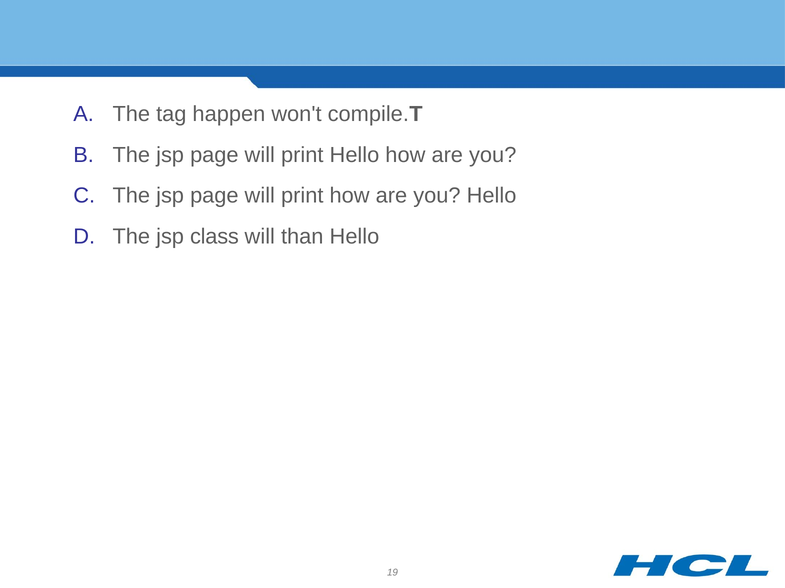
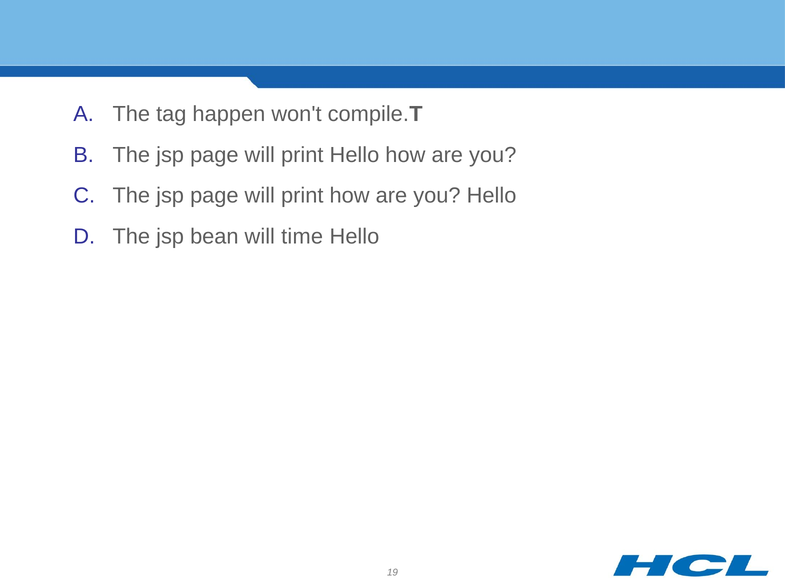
class: class -> bean
than: than -> time
